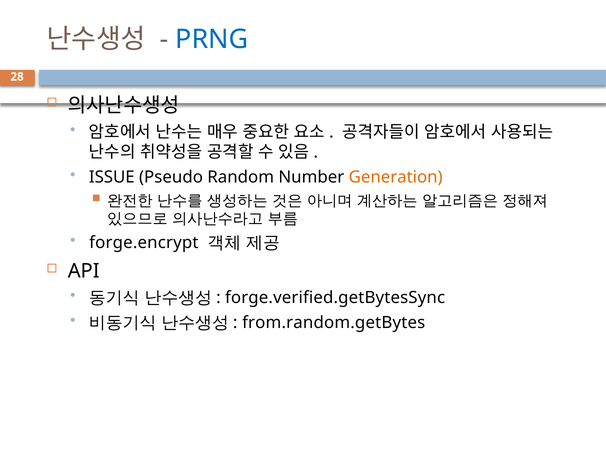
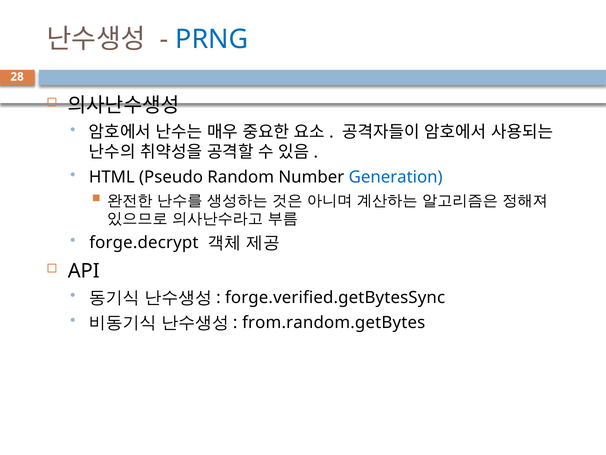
ISSUE: ISSUE -> HTML
Generation colour: orange -> blue
forge.encrypt: forge.encrypt -> forge.decrypt
